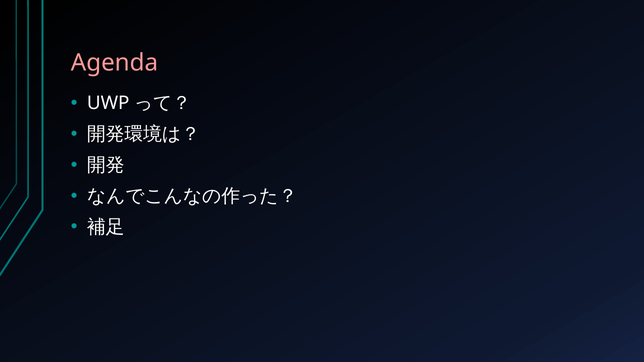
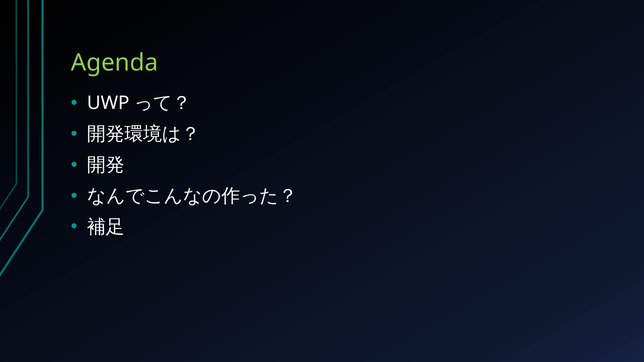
Agenda colour: pink -> light green
